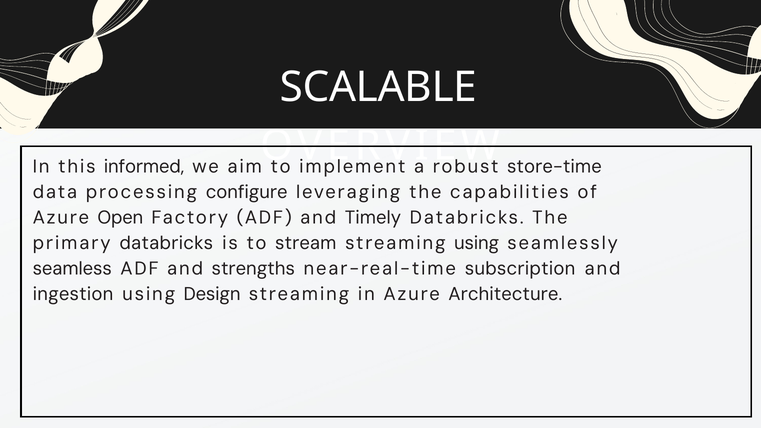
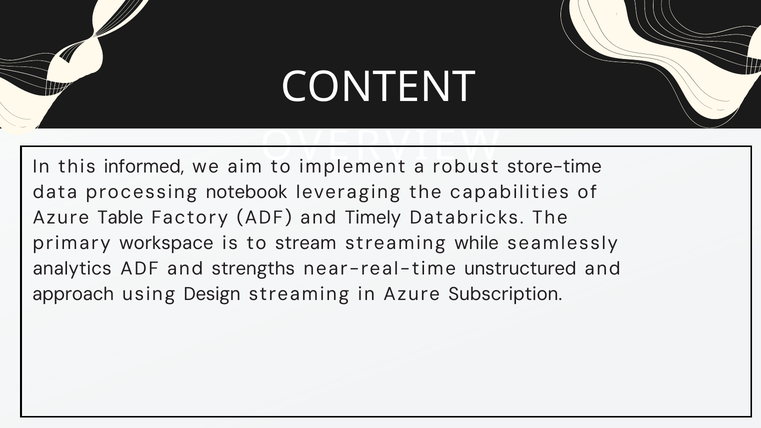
SCALABLE: SCALABLE -> CONTENT
configure: configure -> notebook
Open: Open -> Table
primary databricks: databricks -> workspace
streaming using: using -> while
seamless: seamless -> analytics
subscription: subscription -> unstructured
ingestion: ingestion -> approach
Architecture: Architecture -> Subscription
